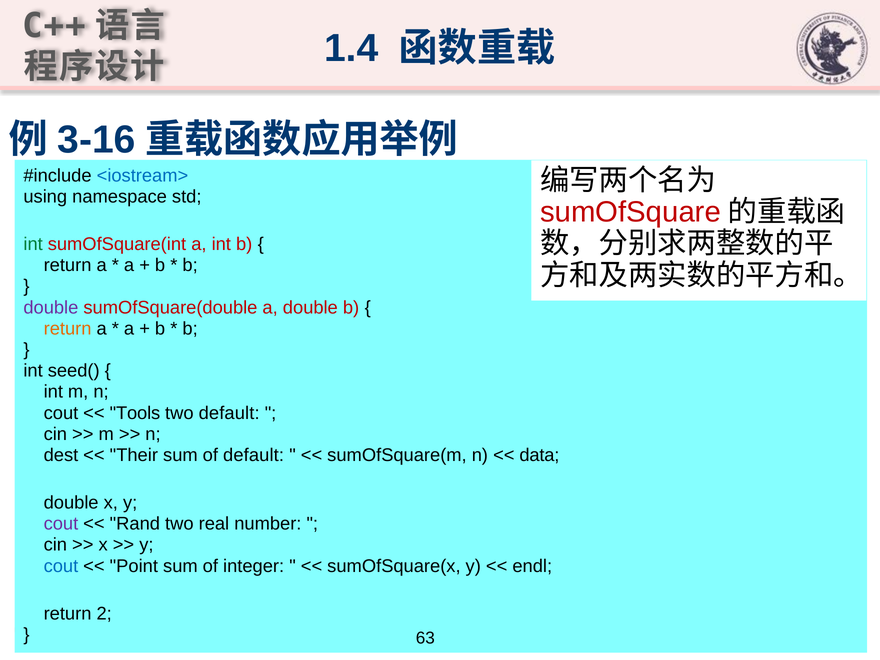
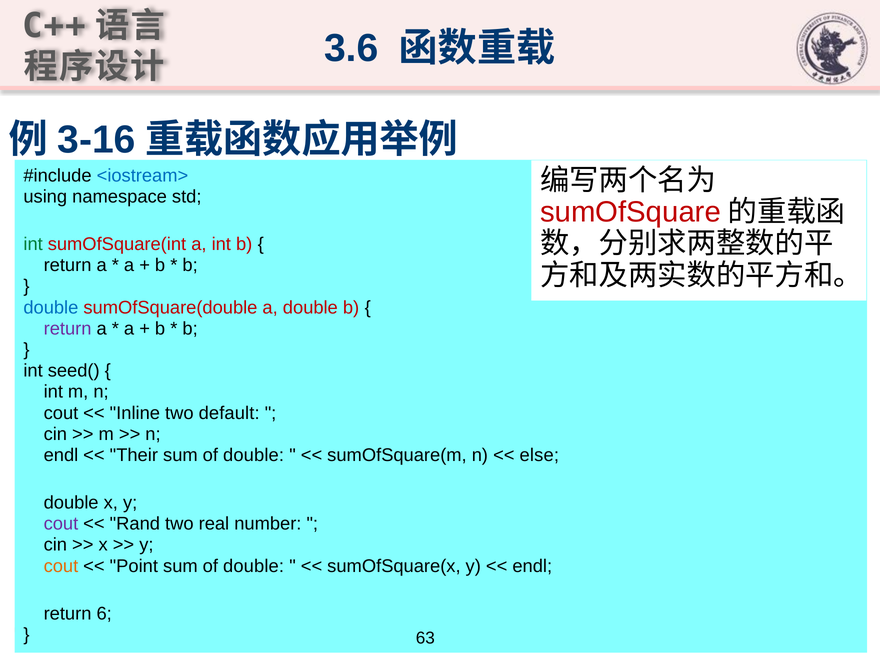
1.4: 1.4 -> 3.6
double at (51, 307) colour: purple -> blue
return at (68, 329) colour: orange -> purple
Tools: Tools -> Inline
dest at (61, 455): dest -> endl
Their sum of default: default -> double
data: data -> else
cout at (61, 566) colour: blue -> orange
integer at (254, 566): integer -> double
2: 2 -> 6
